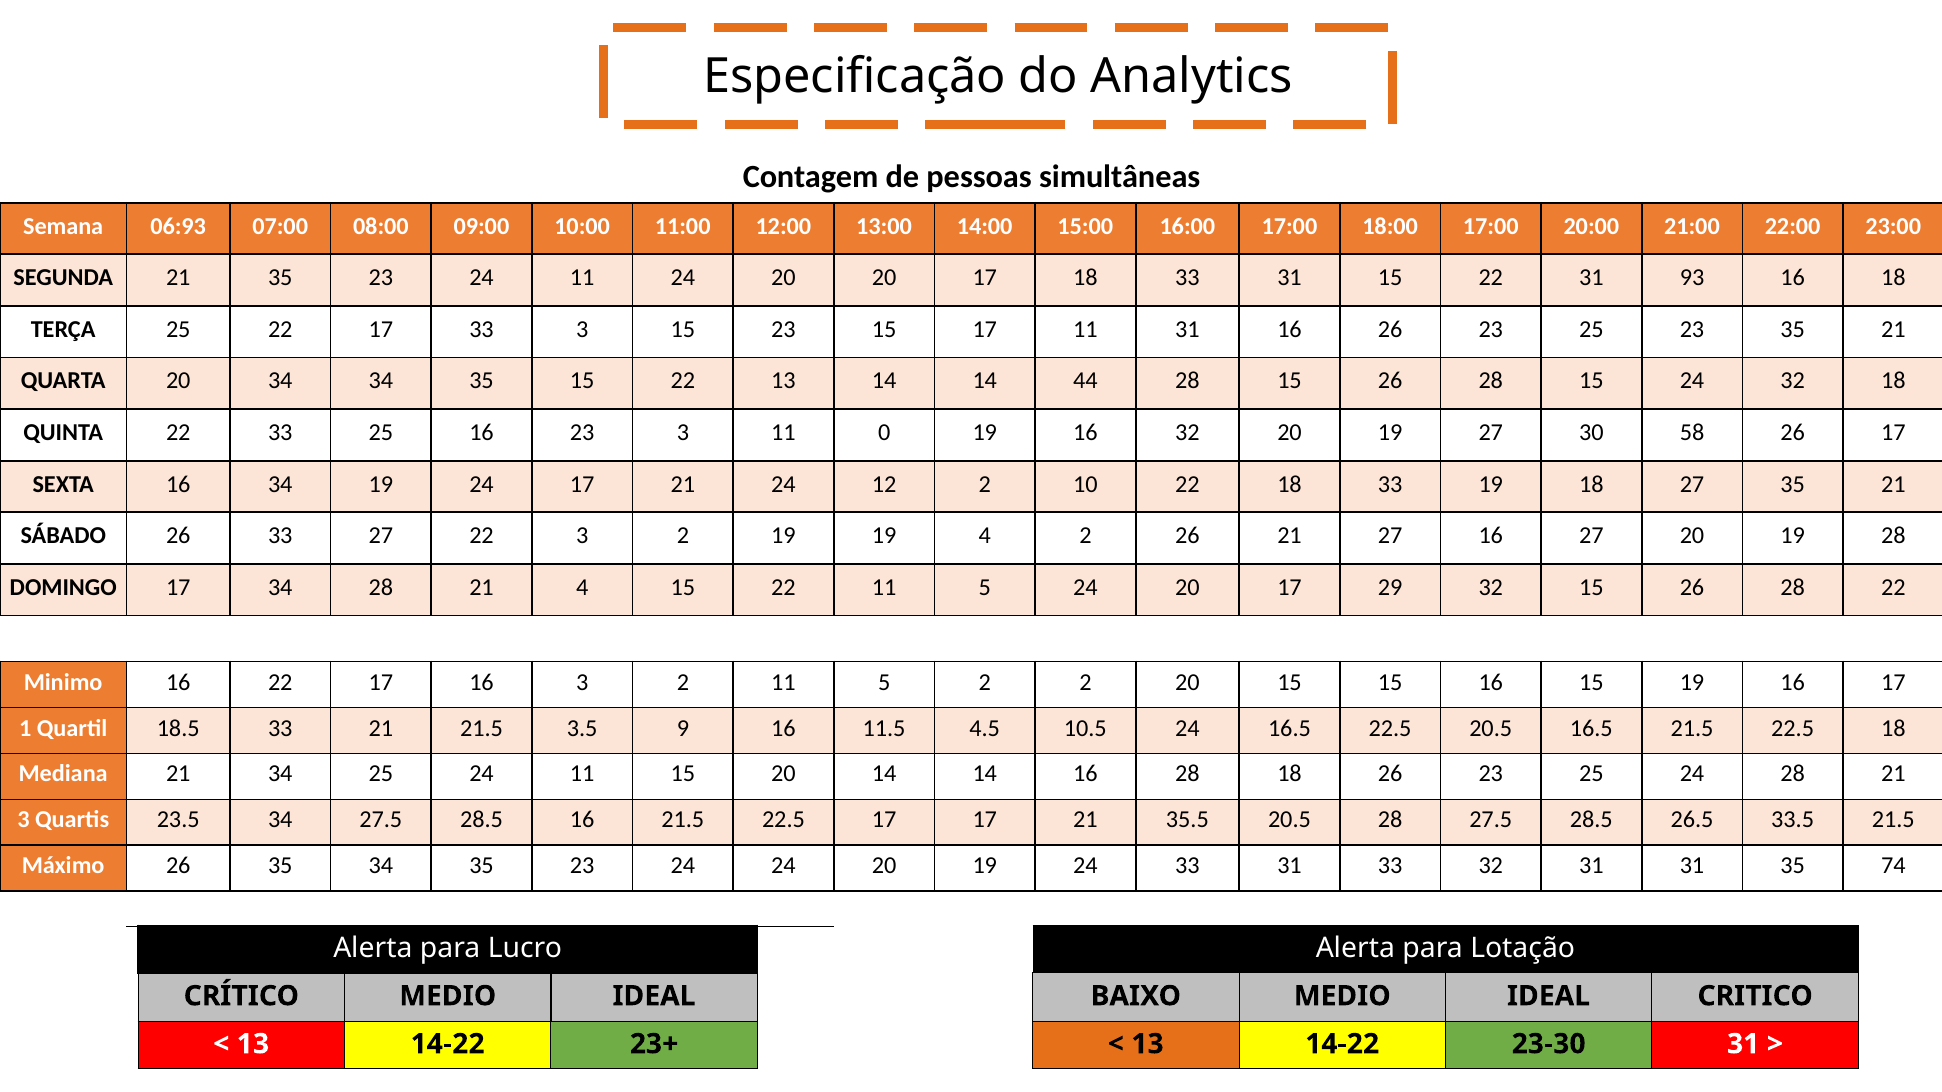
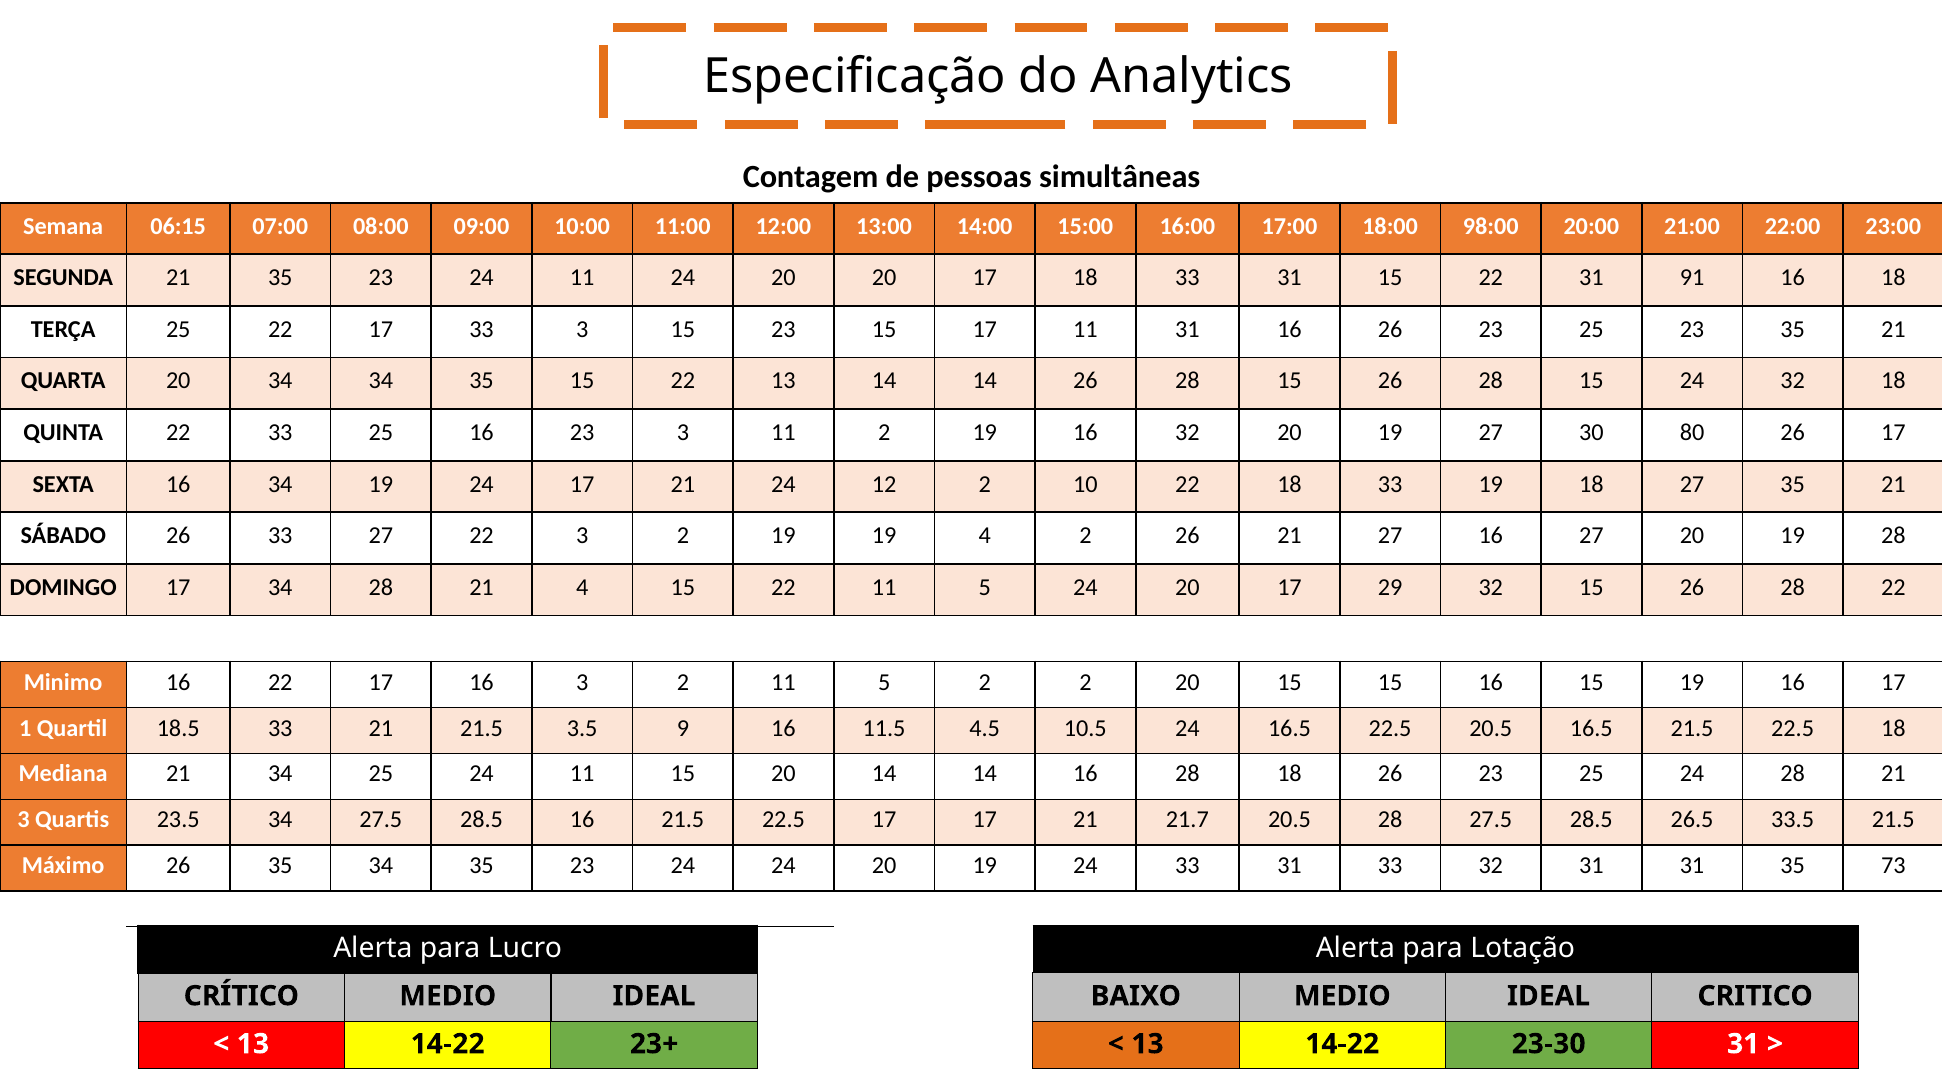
06:93: 06:93 -> 06:15
18:00 17:00: 17:00 -> 98:00
93: 93 -> 91
14 44: 44 -> 26
11 0: 0 -> 2
58: 58 -> 80
35.5: 35.5 -> 21.7
74: 74 -> 73
